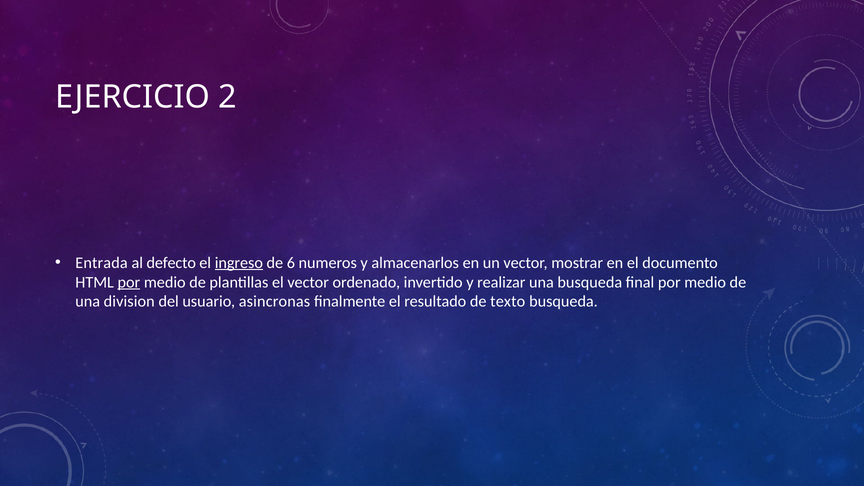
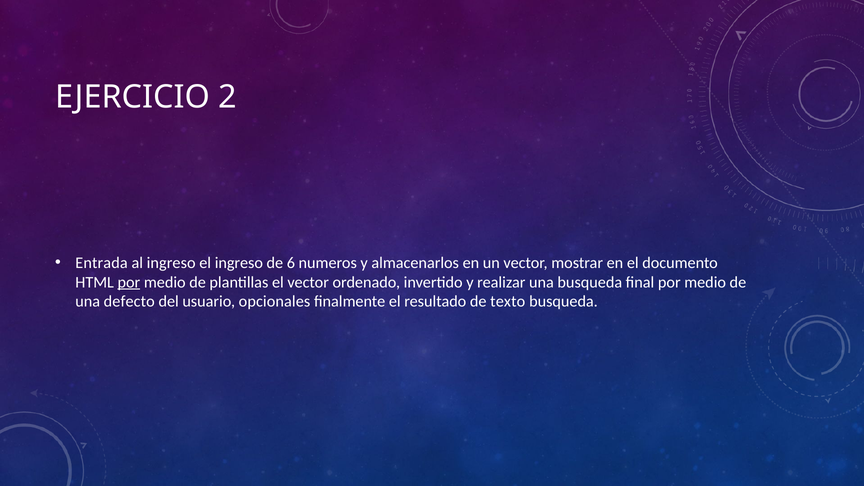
al defecto: defecto -> ingreso
ingreso at (239, 263) underline: present -> none
division: division -> defecto
asincronas: asincronas -> opcionales
